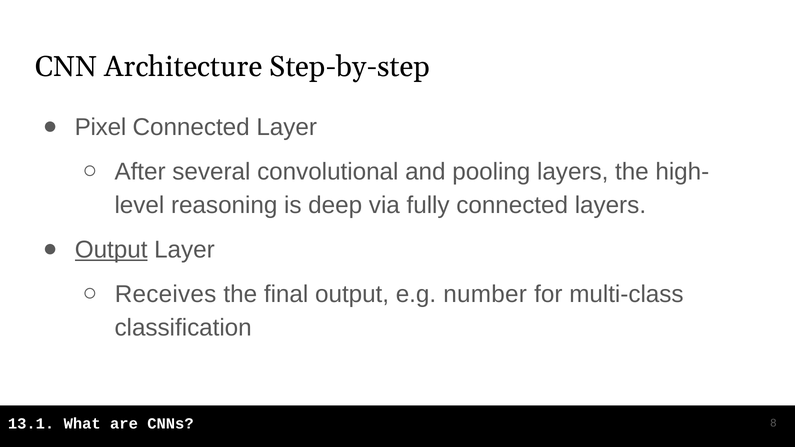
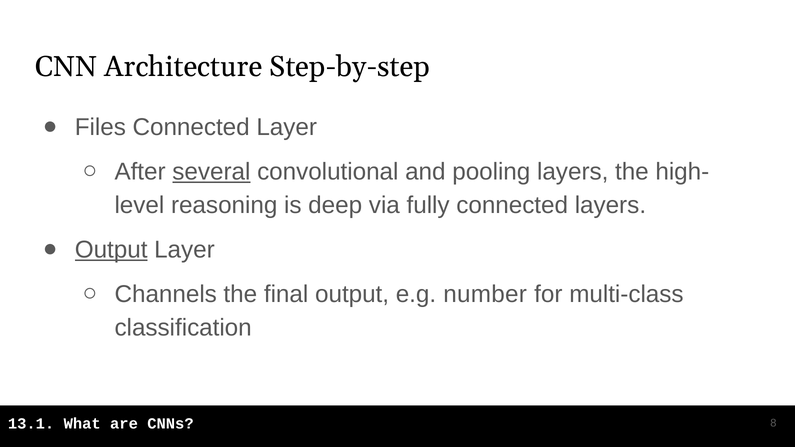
Pixel: Pixel -> Files
several underline: none -> present
Receives: Receives -> Channels
